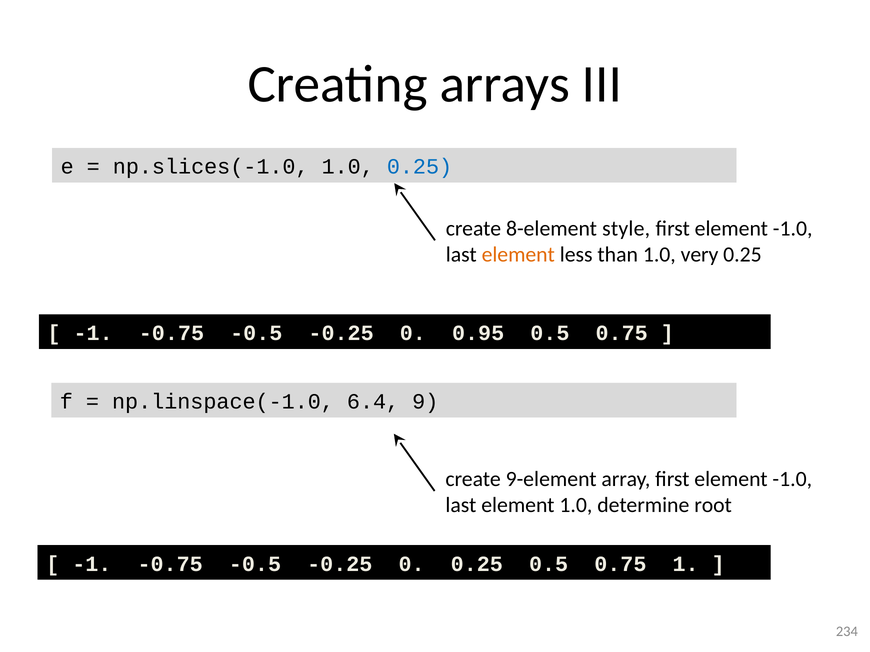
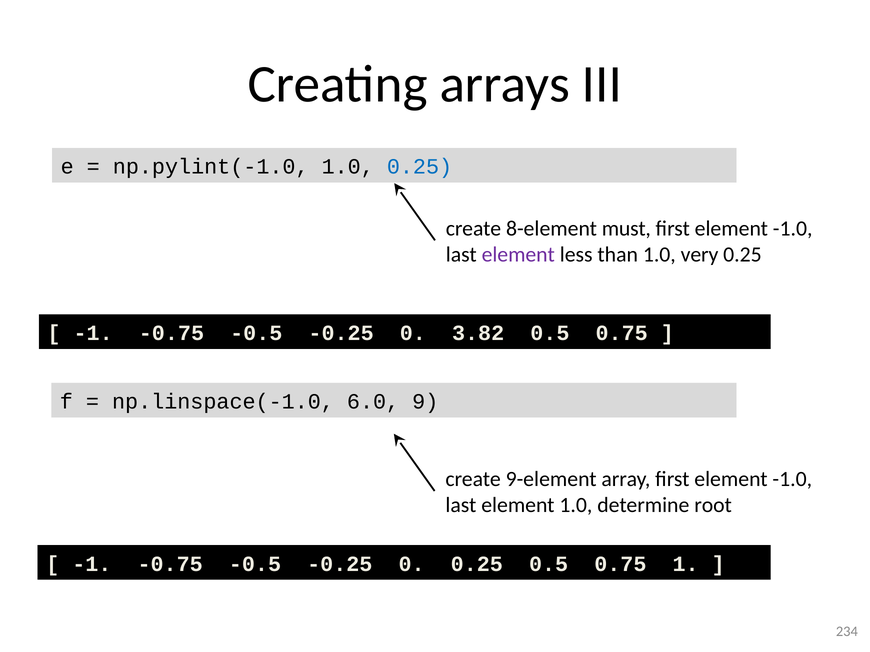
np.slices(-1.0: np.slices(-1.0 -> np.pylint(-1.0
style: style -> must
element at (518, 255) colour: orange -> purple
0.95: 0.95 -> 3.82
6.4: 6.4 -> 6.0
